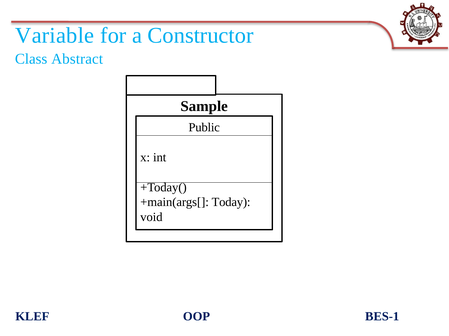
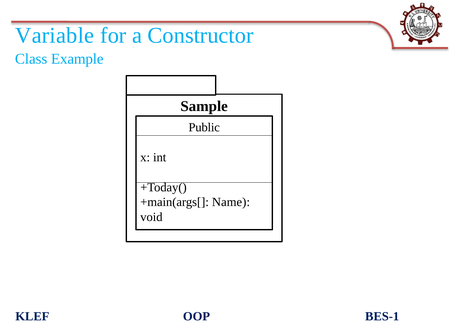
Abstract: Abstract -> Example
Today: Today -> Name
